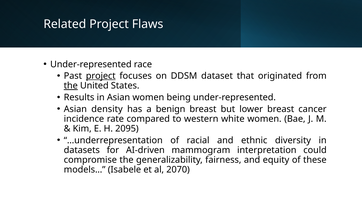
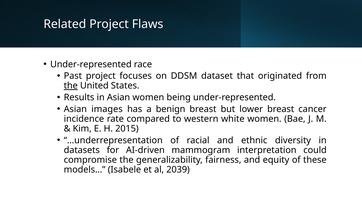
project at (101, 76) underline: present -> none
density: density -> images
2095: 2095 -> 2015
2070: 2070 -> 2039
